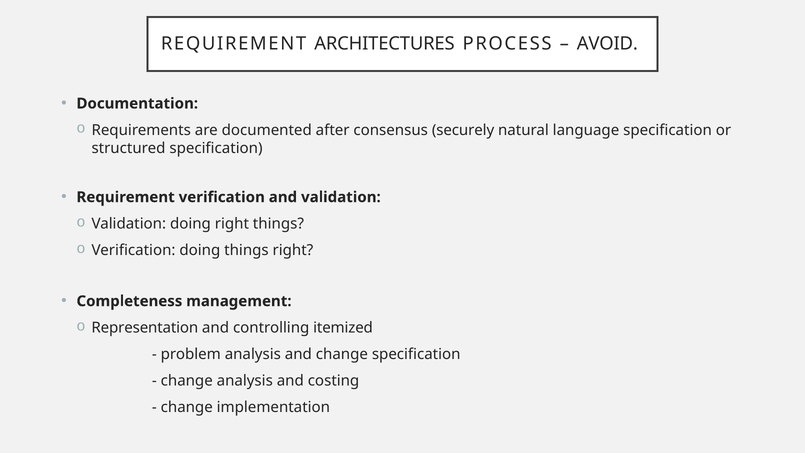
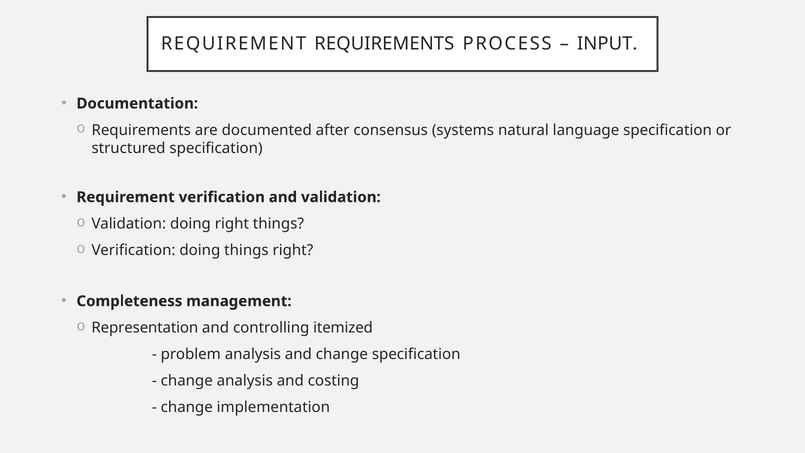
REQUIREMENT ARCHITECTURES: ARCHITECTURES -> REQUIREMENTS
AVOID: AVOID -> INPUT
securely: securely -> systems
